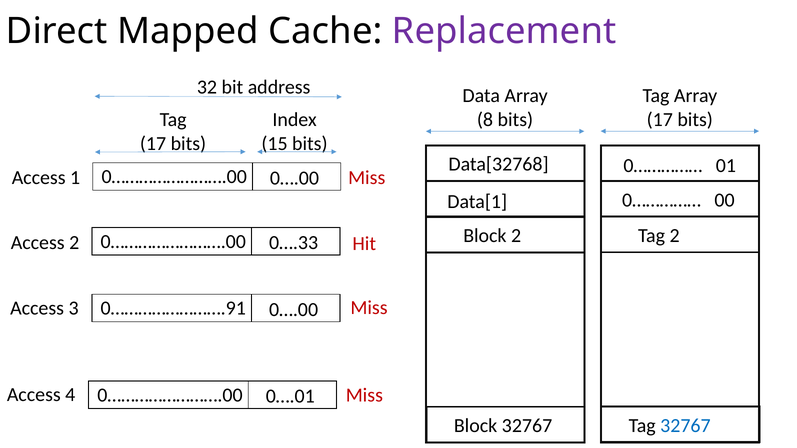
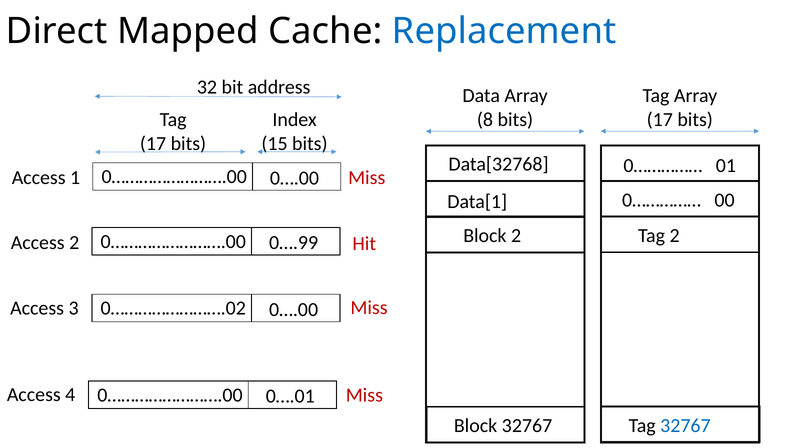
Replacement colour: purple -> blue
0….33: 0….33 -> 0….99
0…………………….91: 0…………………….91 -> 0…………………….02
